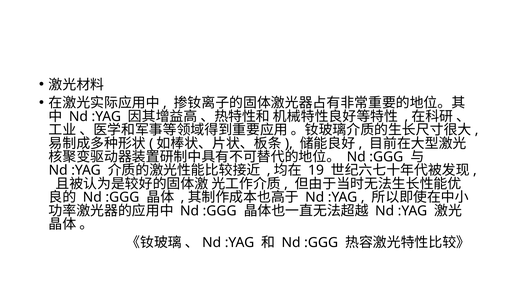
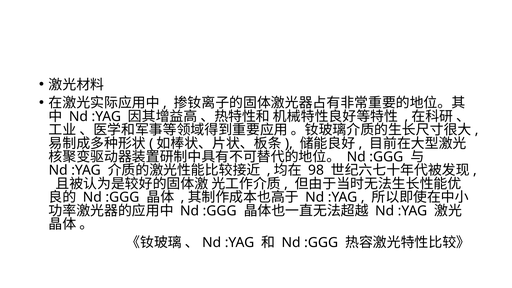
19: 19 -> 98
